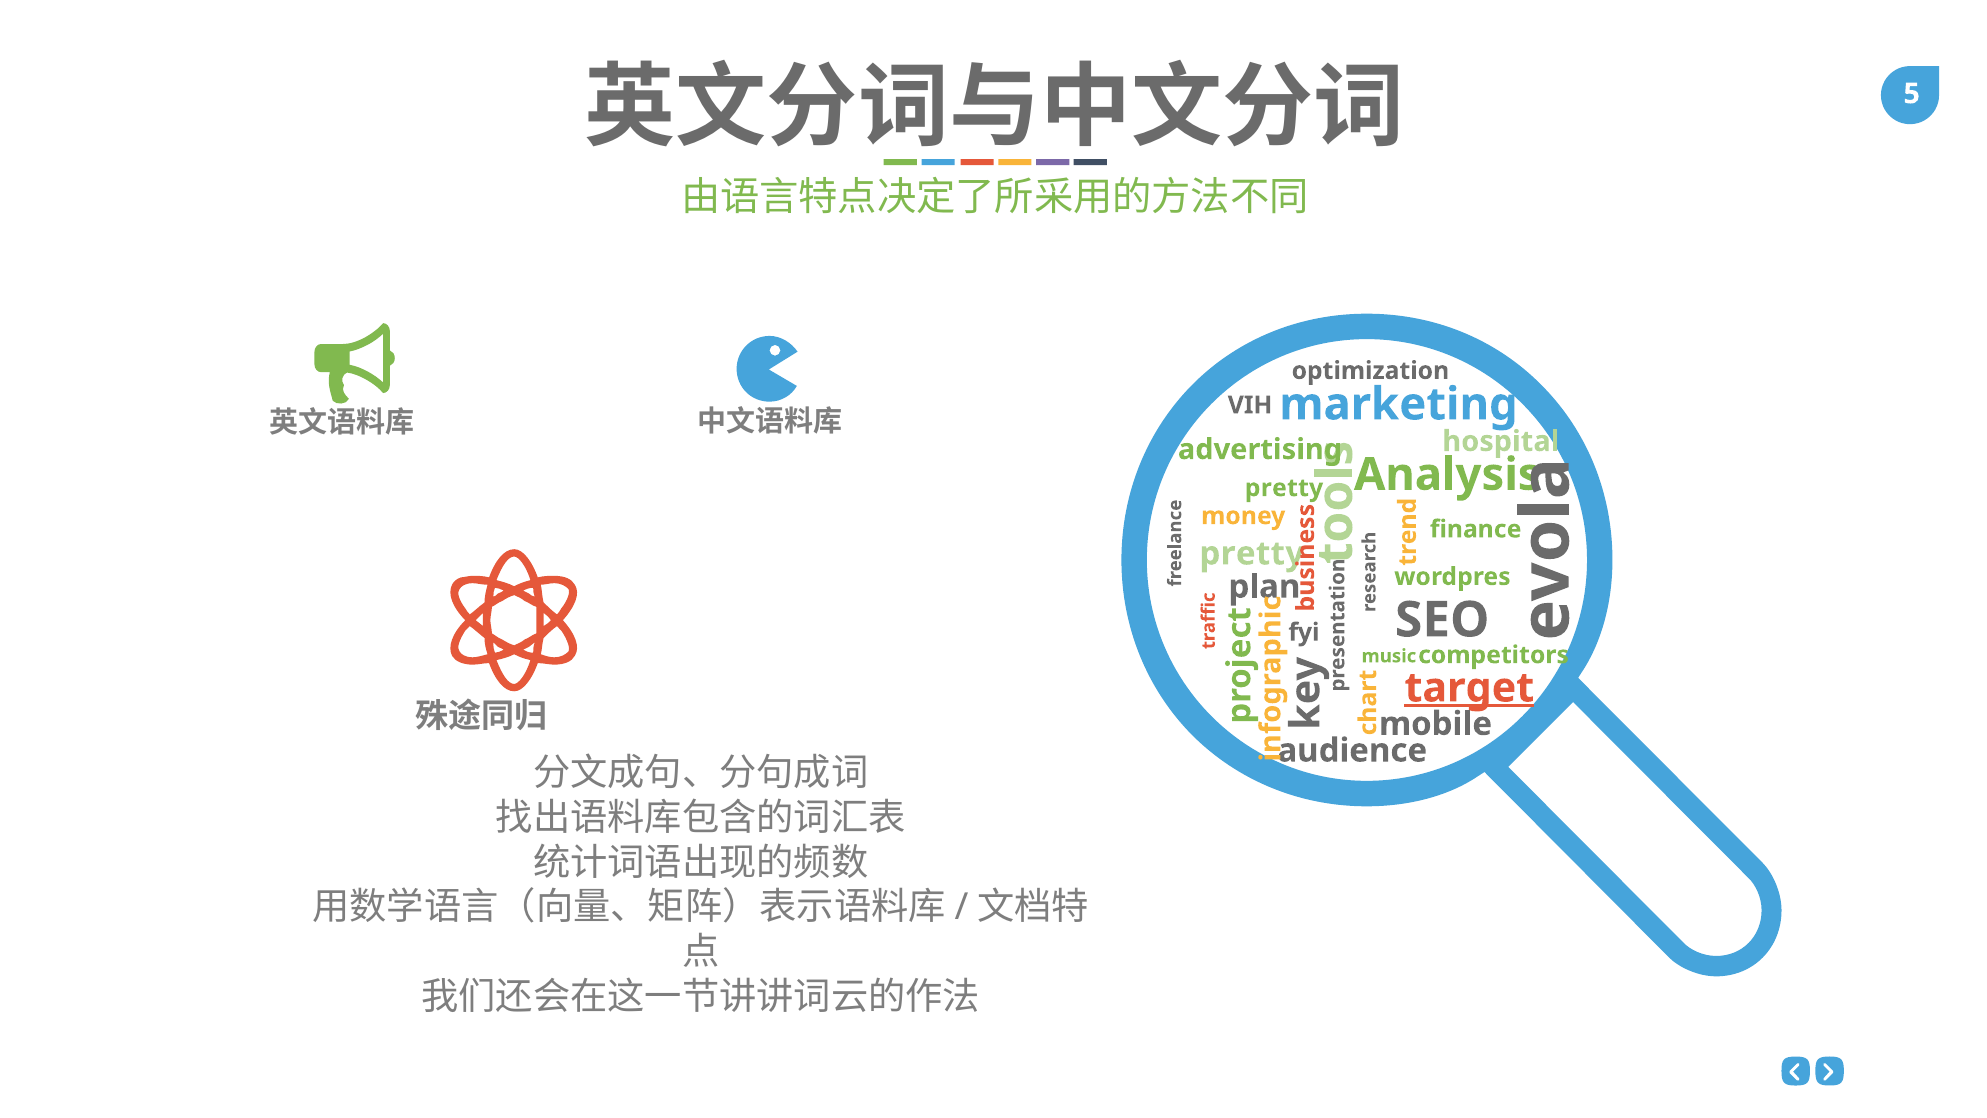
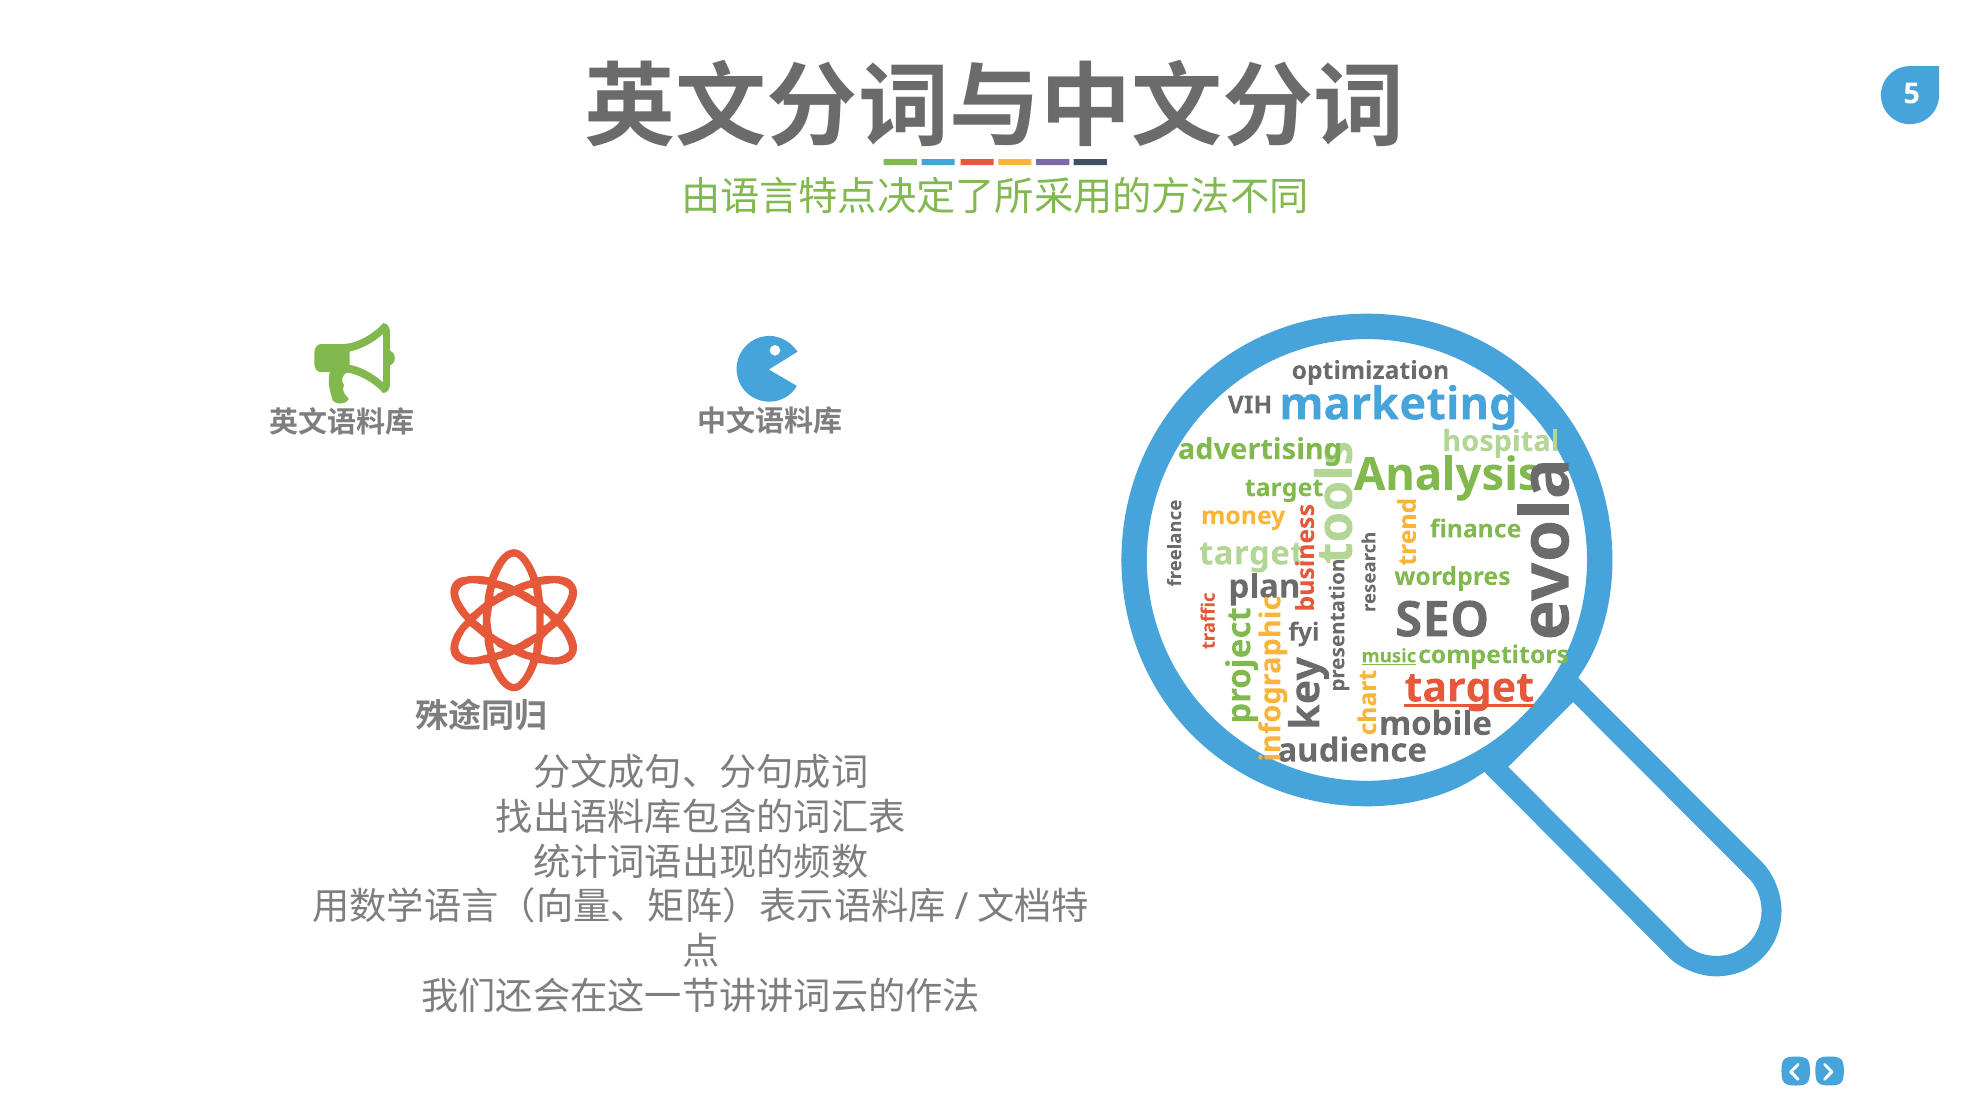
pretty at (1284, 488): pretty -> target
pretty at (1252, 553): pretty -> target
music underline: none -> present
